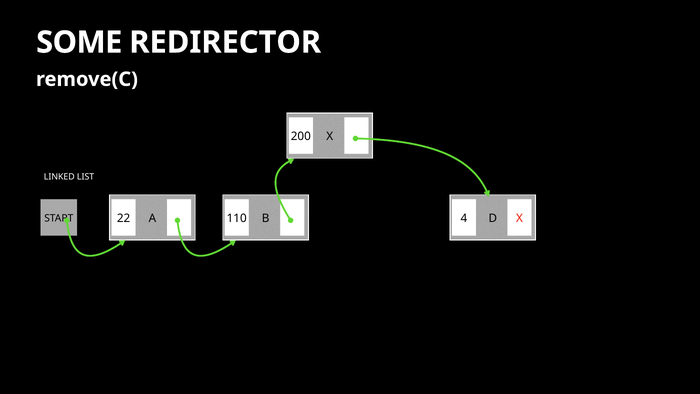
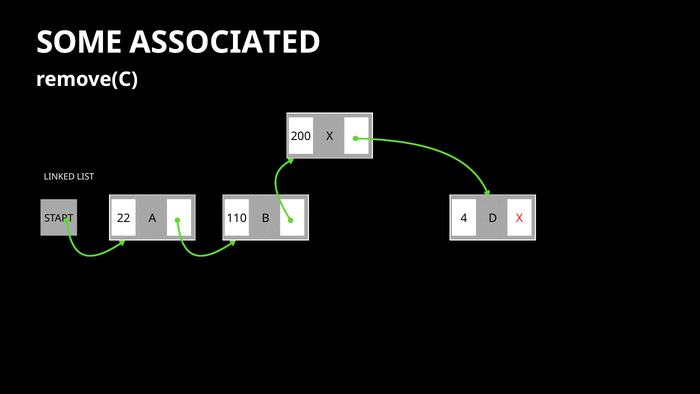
REDIRECTOR: REDIRECTOR -> ASSOCIATED
